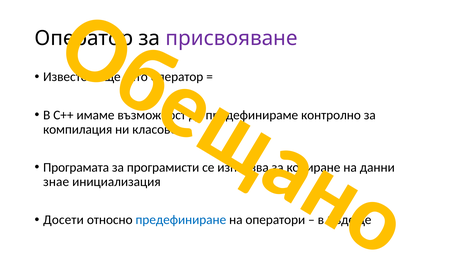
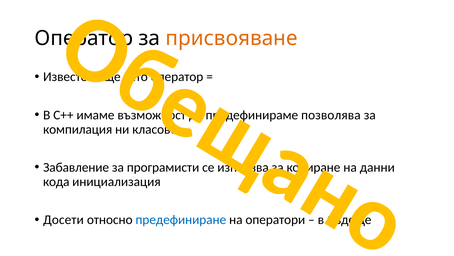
присвояване colour: purple -> orange
контролно: контролно -> позволява
Програмата: Програмата -> Забавление
знае: знае -> кода
